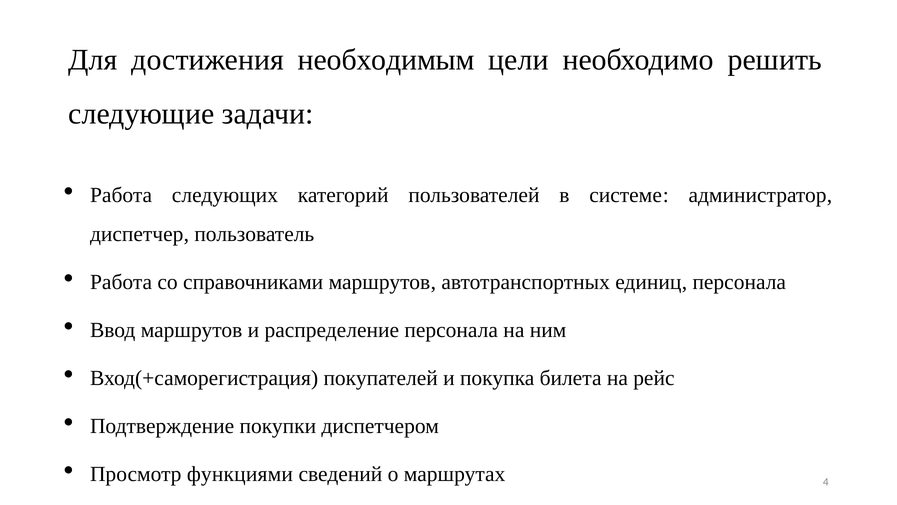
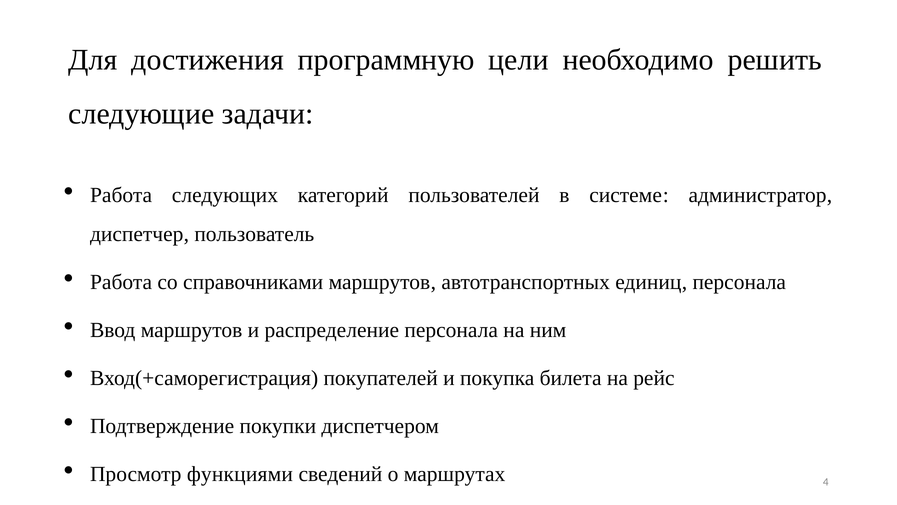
необходимым: необходимым -> программную
